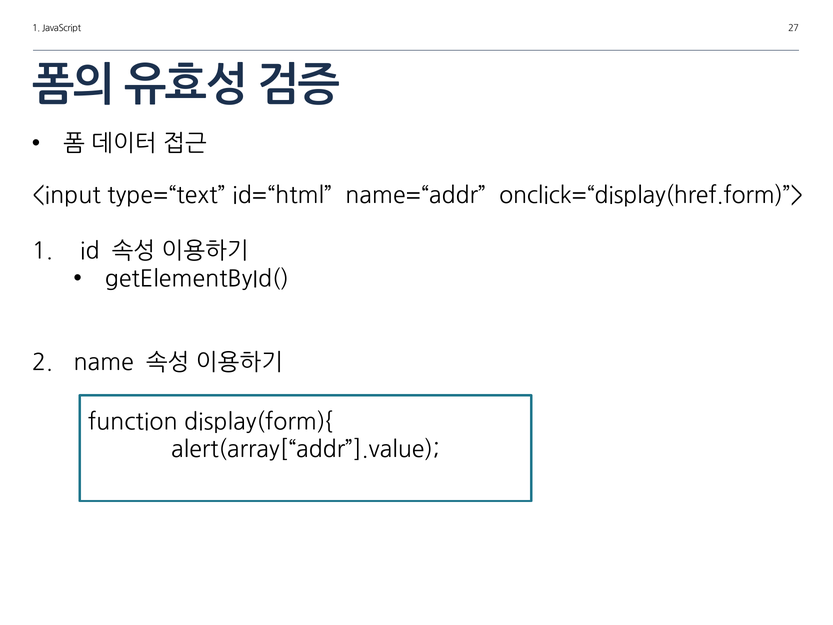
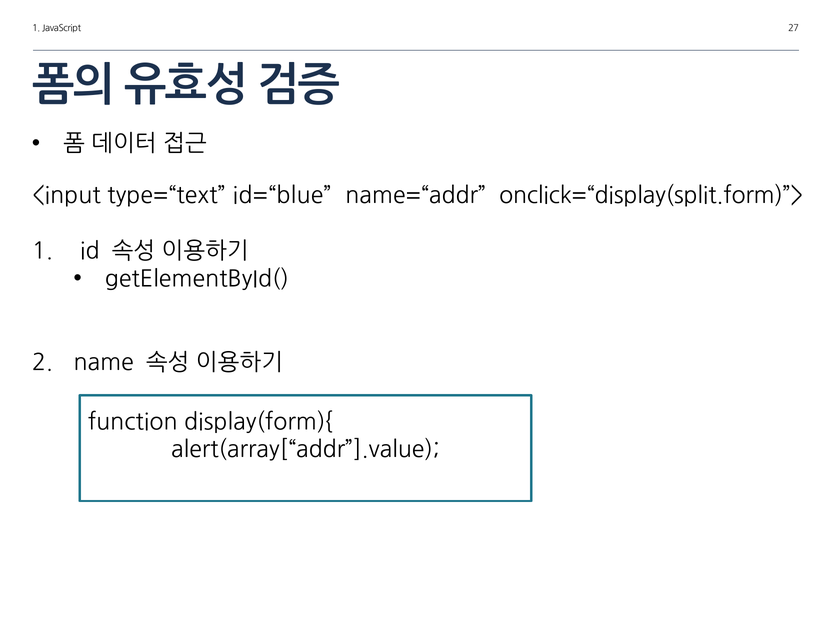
id=“html: id=“html -> id=“blue
onclick=“display(href.form)”>: onclick=“display(href.form)”> -> onclick=“display(split.form)”>
